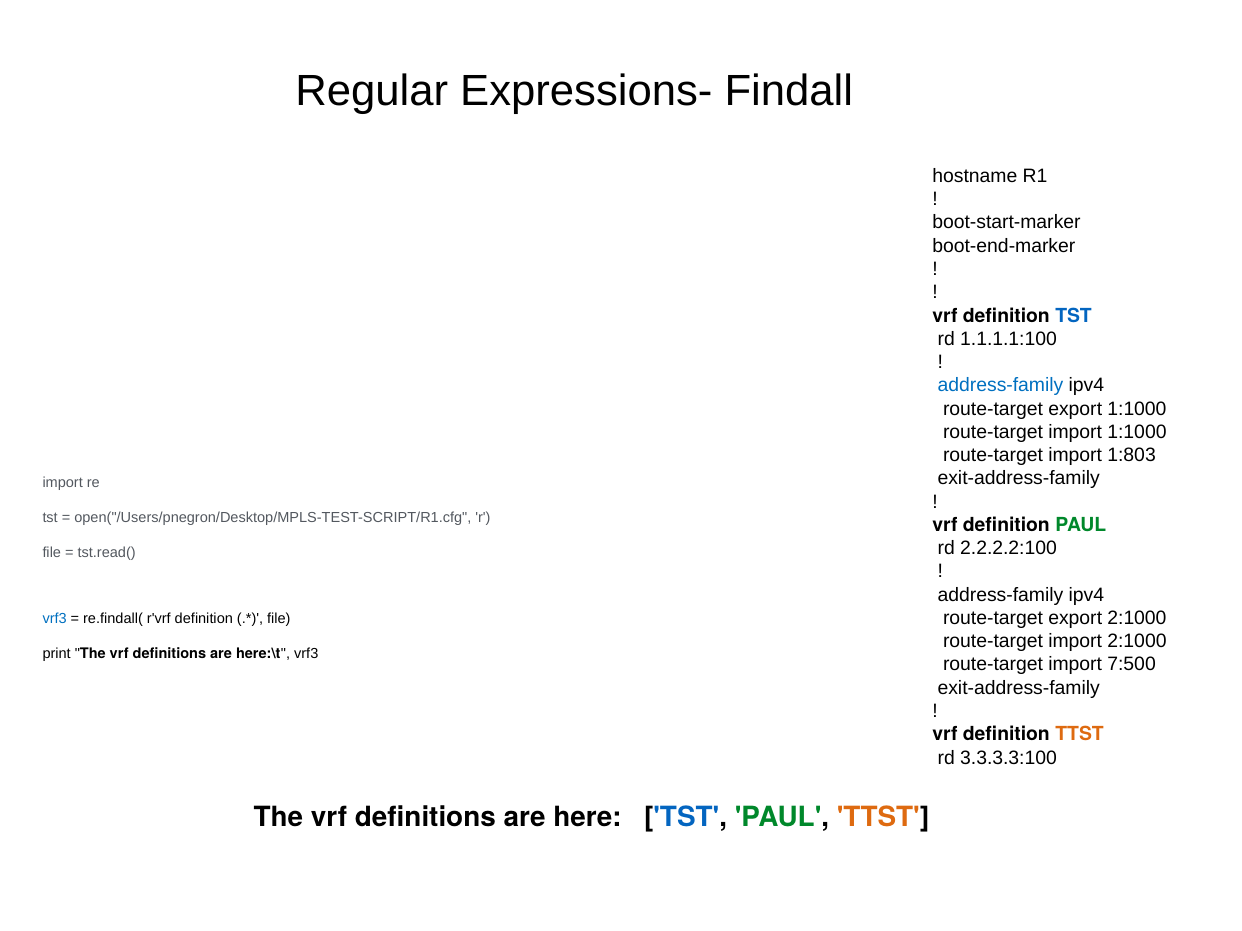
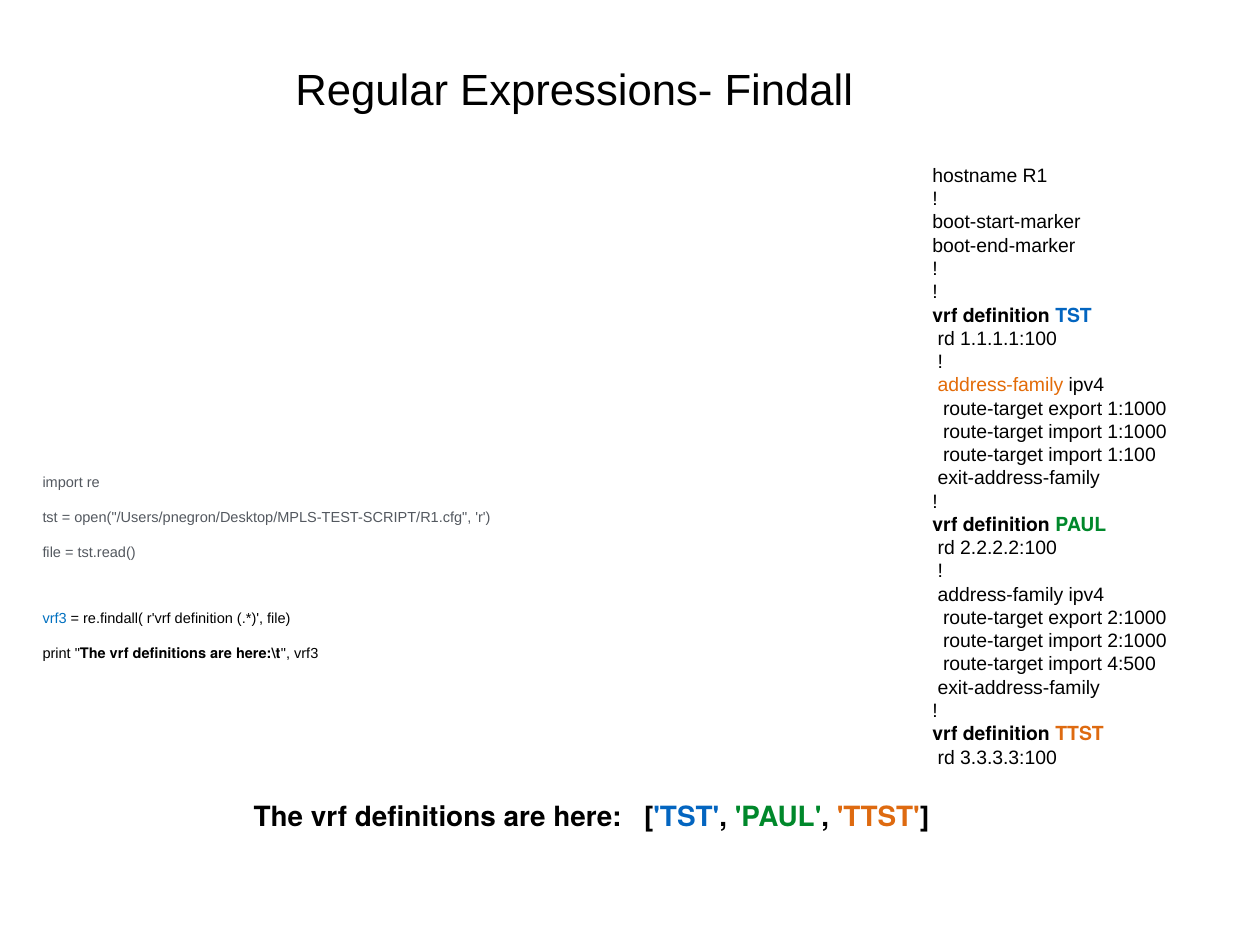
address-family at (1001, 386) colour: blue -> orange
1:803: 1:803 -> 1:100
7:500: 7:500 -> 4:500
